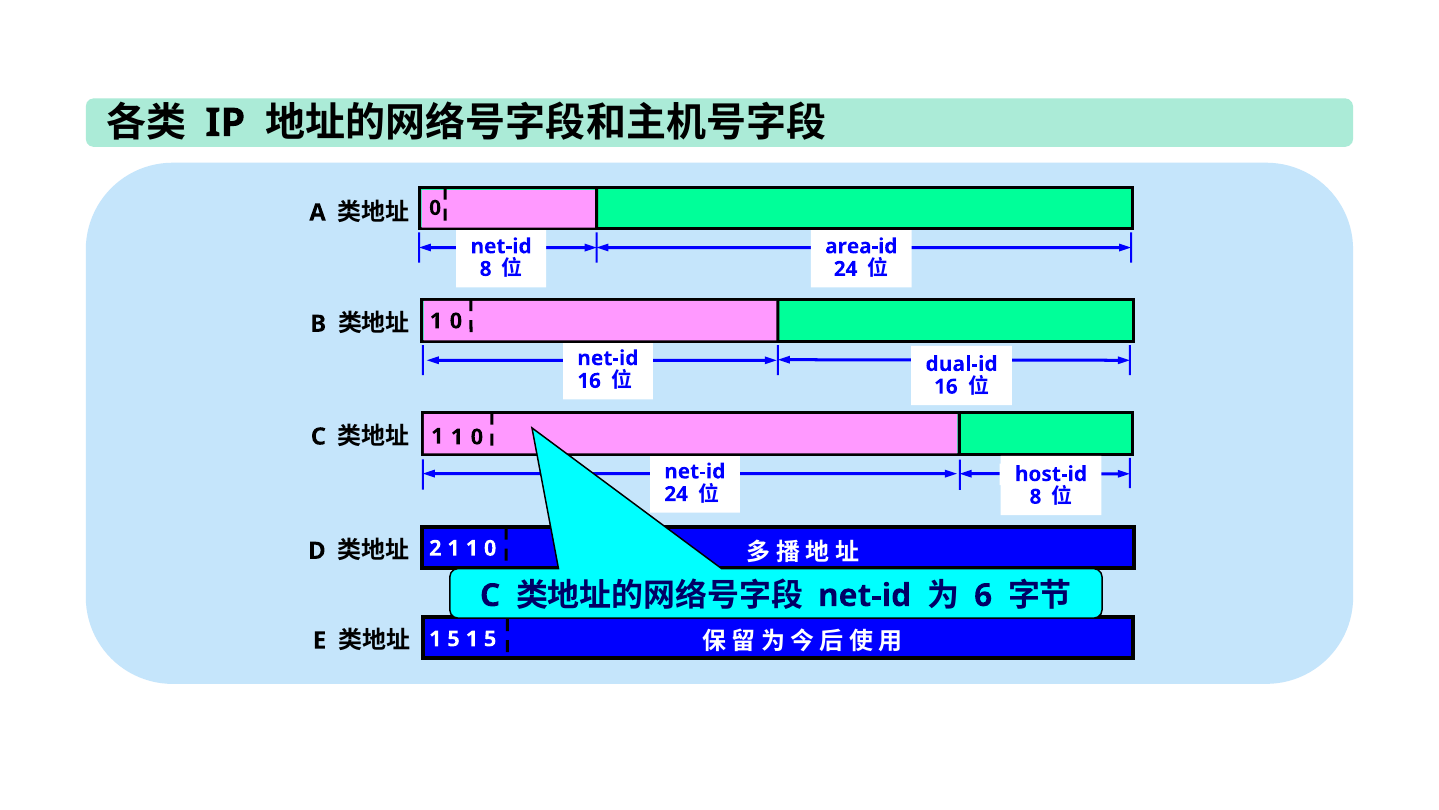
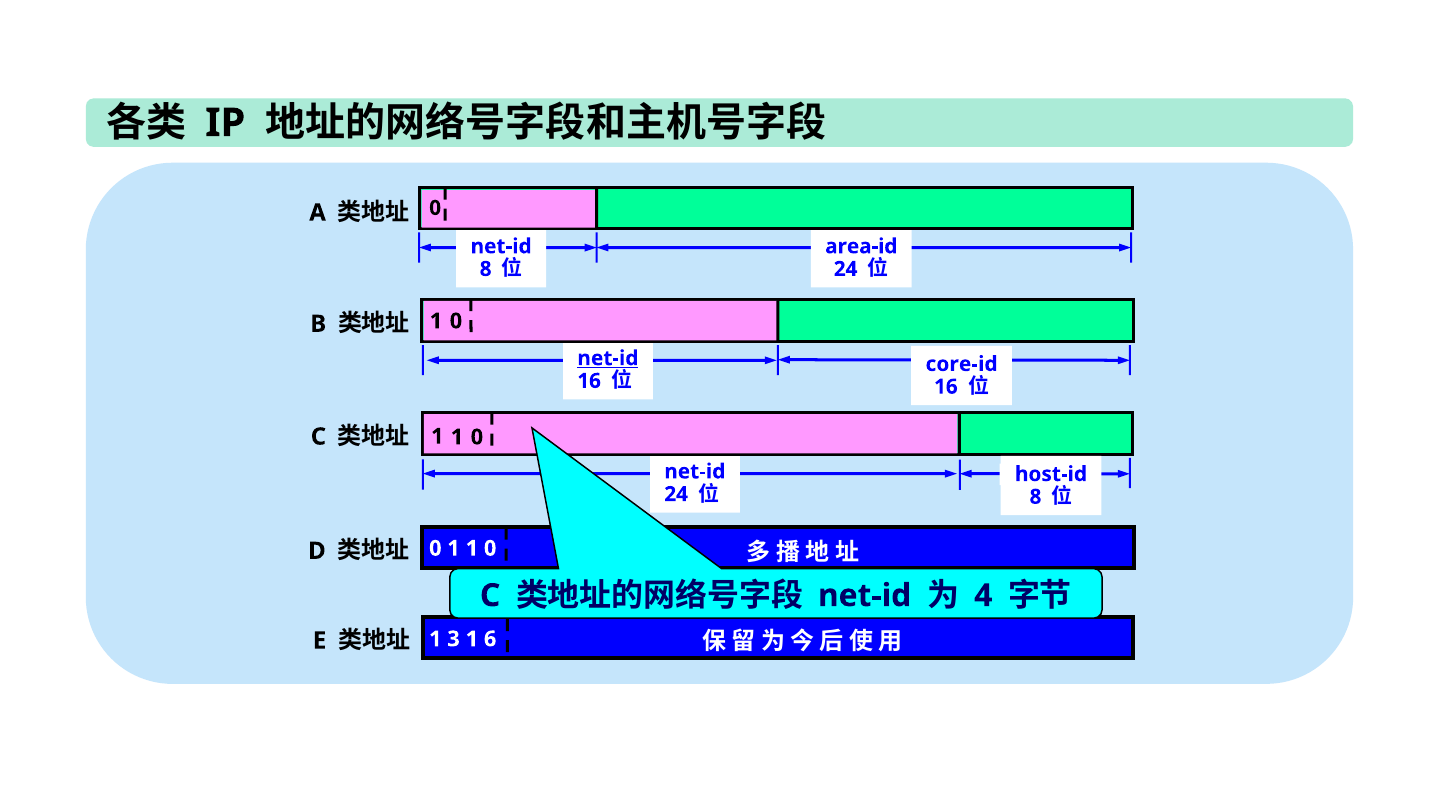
net-id at (608, 358) underline: none -> present
dual-id: dual-id -> core-id
2 at (435, 548): 2 -> 0
6: 6 -> 4
5 at (454, 639): 5 -> 3
5 at (490, 639): 5 -> 6
